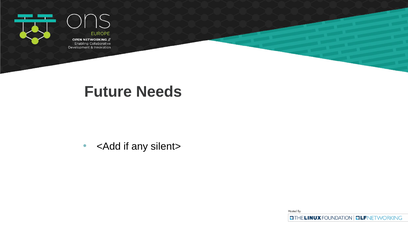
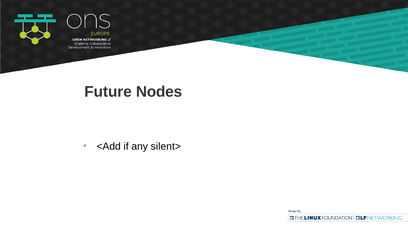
Needs: Needs -> Nodes
